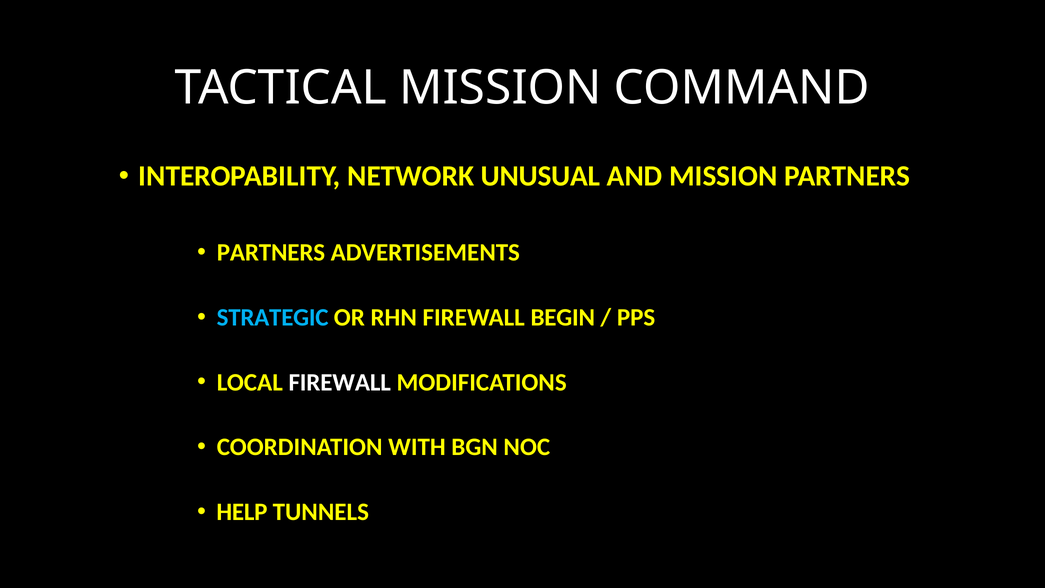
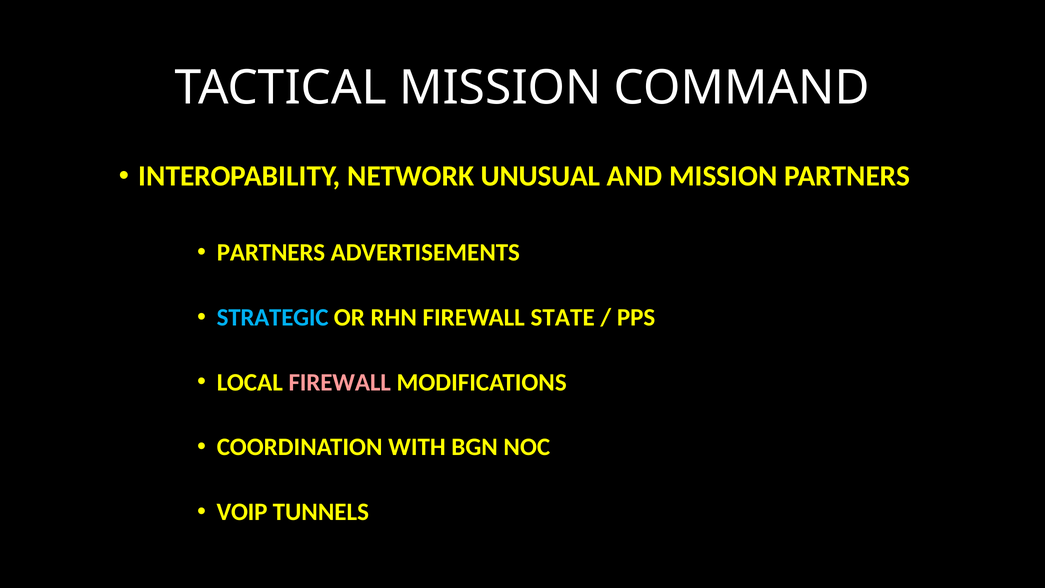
BEGIN: BEGIN -> STATE
FIREWALL at (340, 382) colour: white -> pink
HELP: HELP -> VOIP
